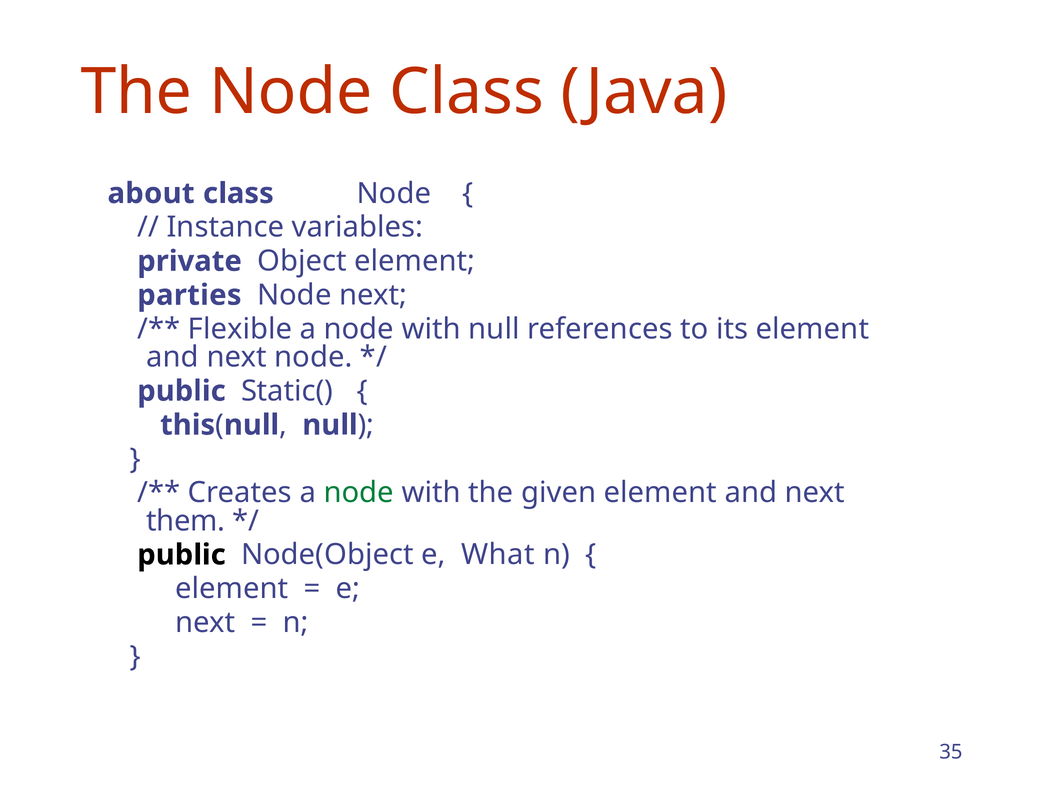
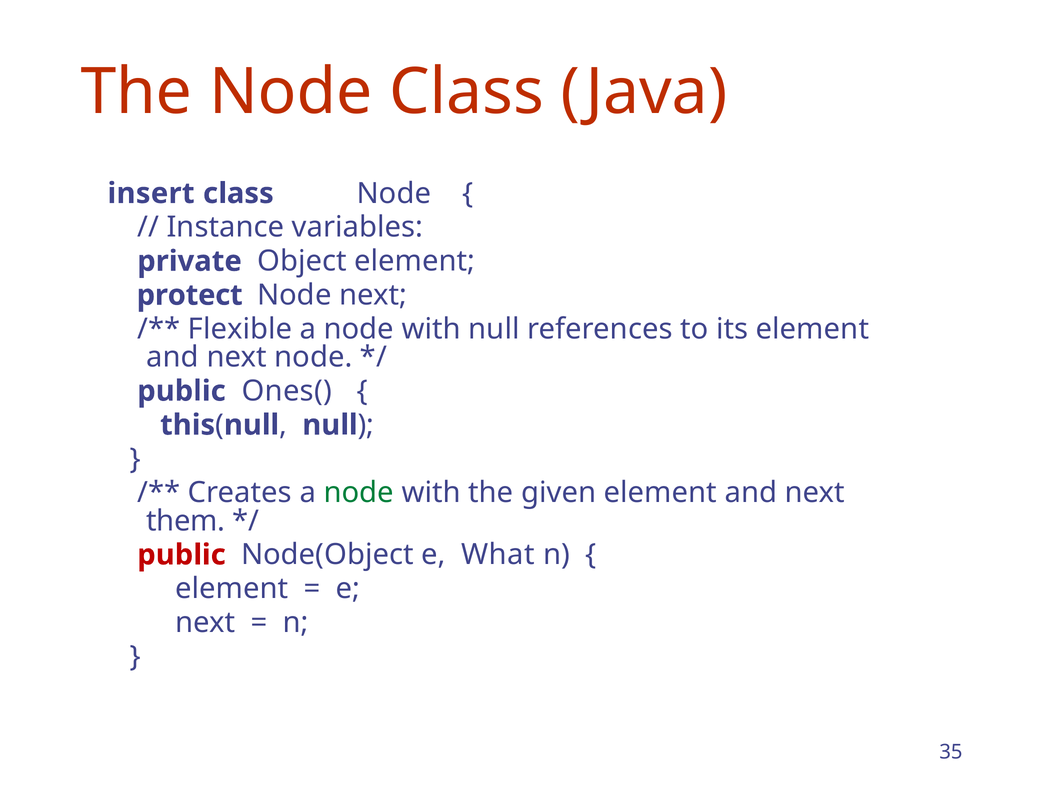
about: about -> insert
parties: parties -> protect
Static(: Static( -> Ones(
public at (182, 555) colour: black -> red
